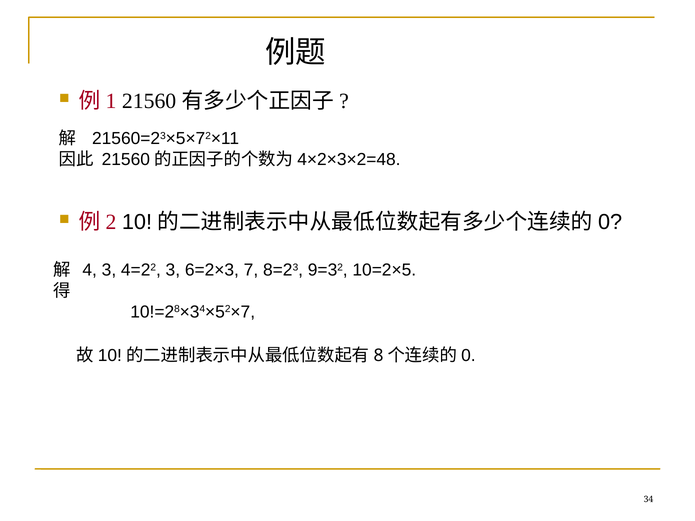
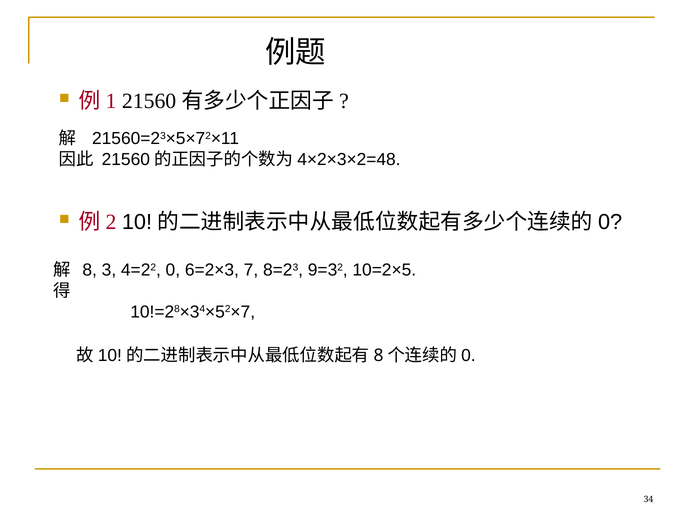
4: 4 -> 8
4=22 3: 3 -> 0
